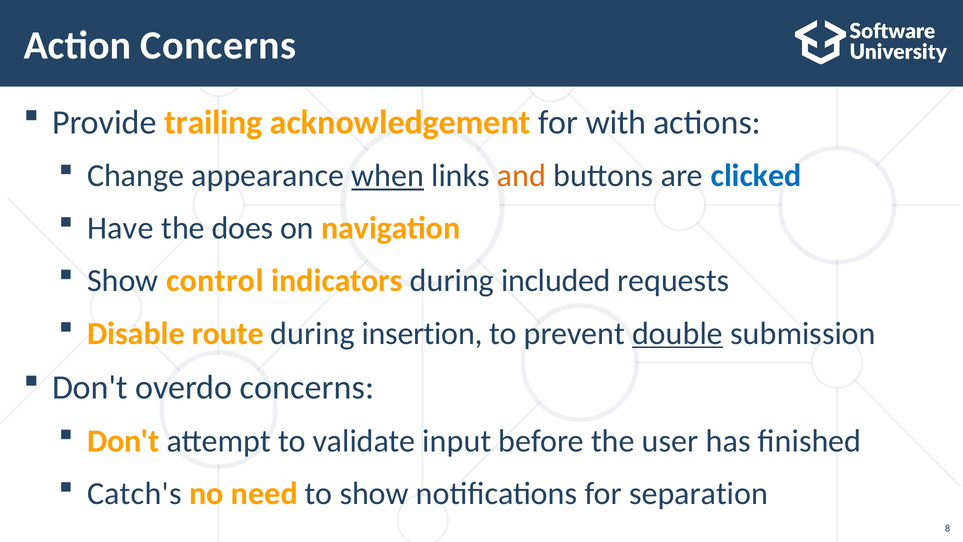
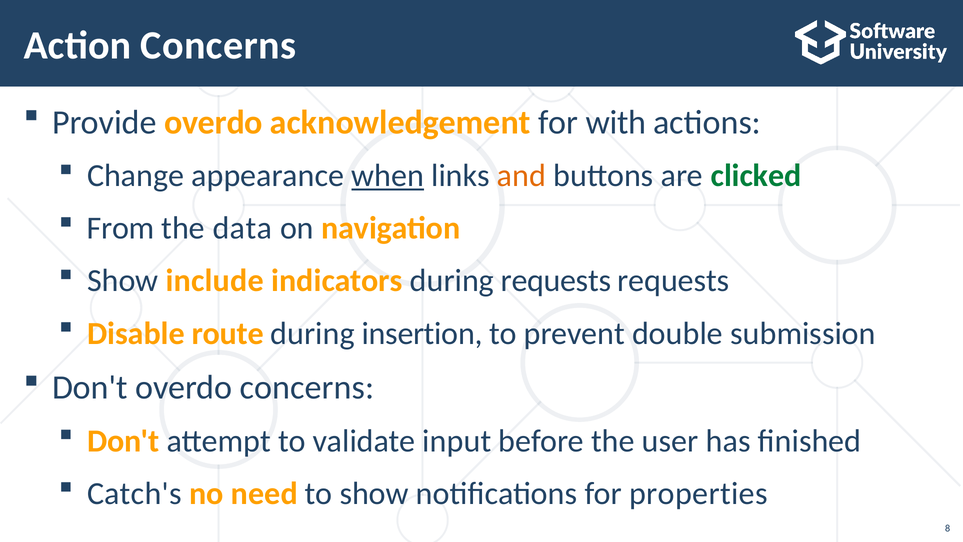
Provide trailing: trailing -> overdo
clicked colour: blue -> green
Have: Have -> From
does: does -> data
control: control -> include
during included: included -> requests
double underline: present -> none
separation: separation -> properties
